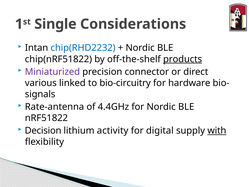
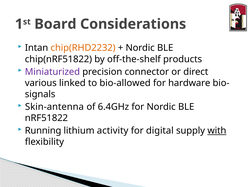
Single: Single -> Board
chip(RHD2232 colour: blue -> orange
products underline: present -> none
bio-circuitry: bio-circuitry -> bio-allowed
Rate-antenna: Rate-antenna -> Skin-antenna
4.4GHz: 4.4GHz -> 6.4GHz
Decision: Decision -> Running
